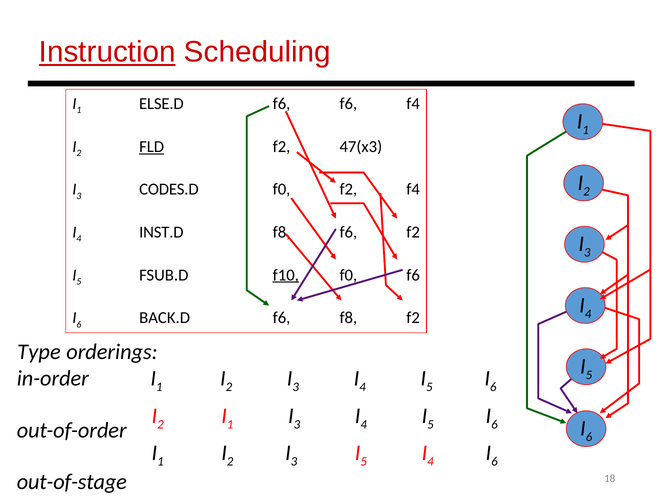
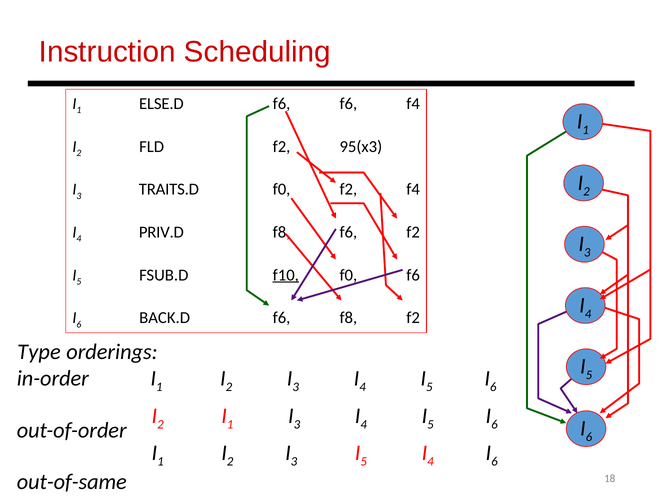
Instruction underline: present -> none
FLD underline: present -> none
47(x3: 47(x3 -> 95(x3
CODES.D: CODES.D -> TRAITS.D
INST.D: INST.D -> PRIV.D
out-of-stage: out-of-stage -> out-of-same
